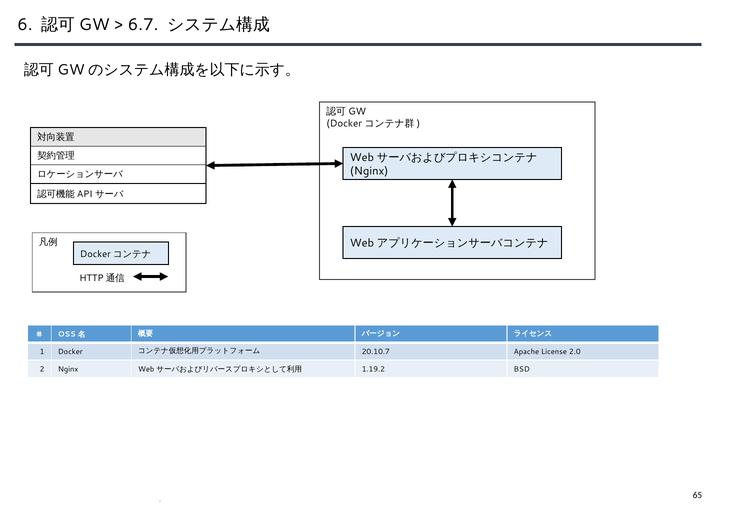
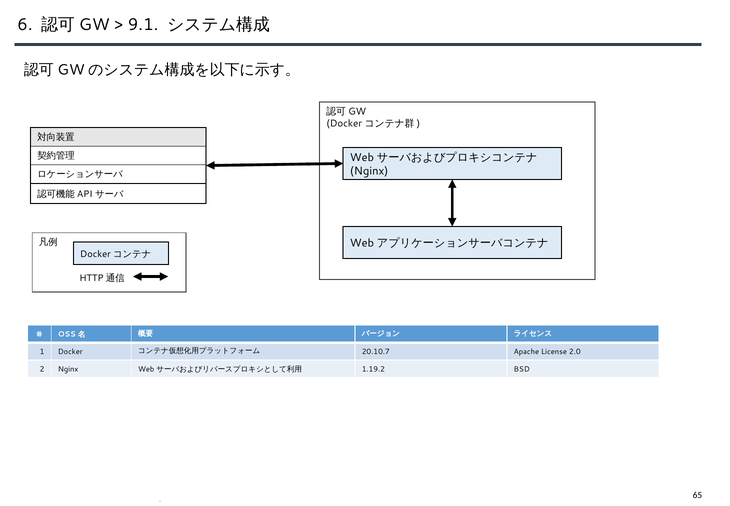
6.7: 6.7 -> 9.1
